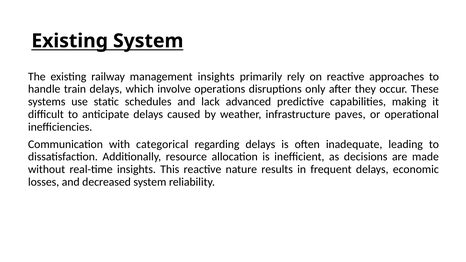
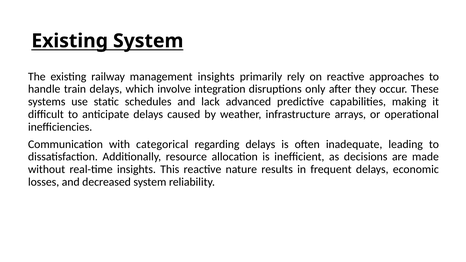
operations: operations -> integration
paves: paves -> arrays
